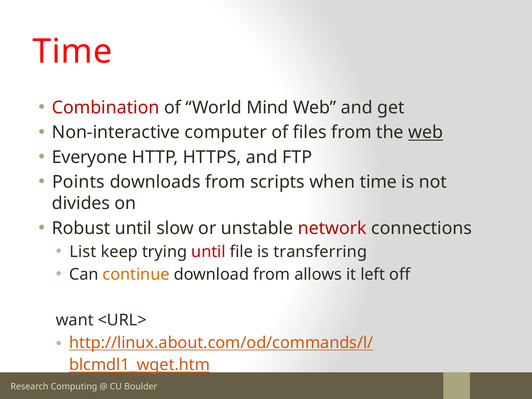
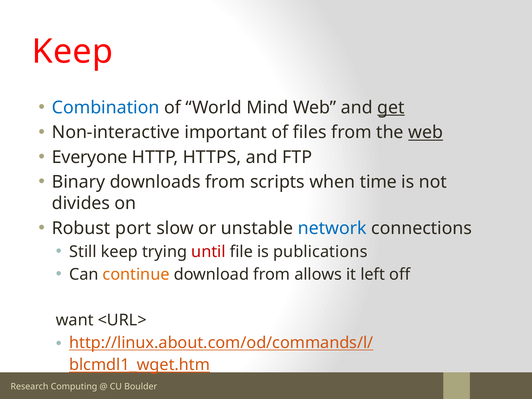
Time at (72, 52): Time -> Keep
Combination colour: red -> blue
get underline: none -> present
computer: computer -> important
Points: Points -> Binary
Robust until: until -> port
network colour: red -> blue
List: List -> Still
transferring: transferring -> publications
